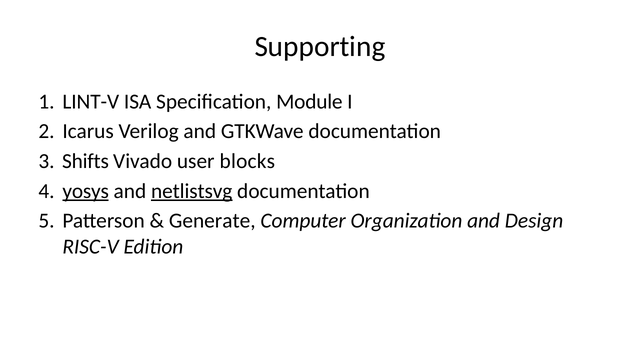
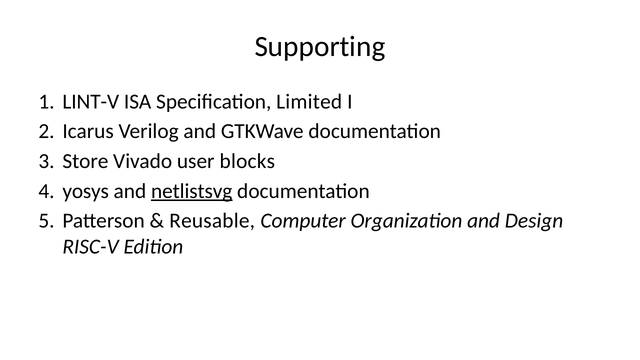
Module: Module -> Limited
Shifts: Shifts -> Store
yosys underline: present -> none
Generate: Generate -> Reusable
